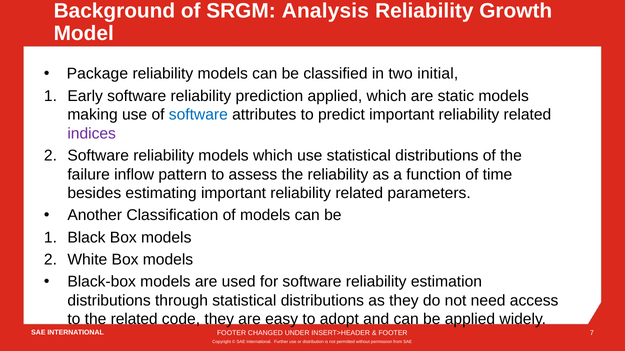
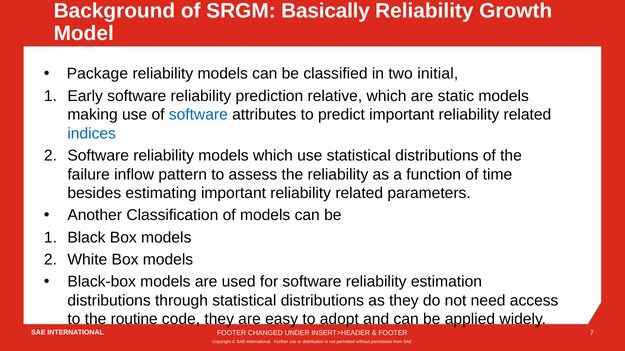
Analysis: Analysis -> Basically
prediction applied: applied -> relative
indices colour: purple -> blue
the related: related -> routine
